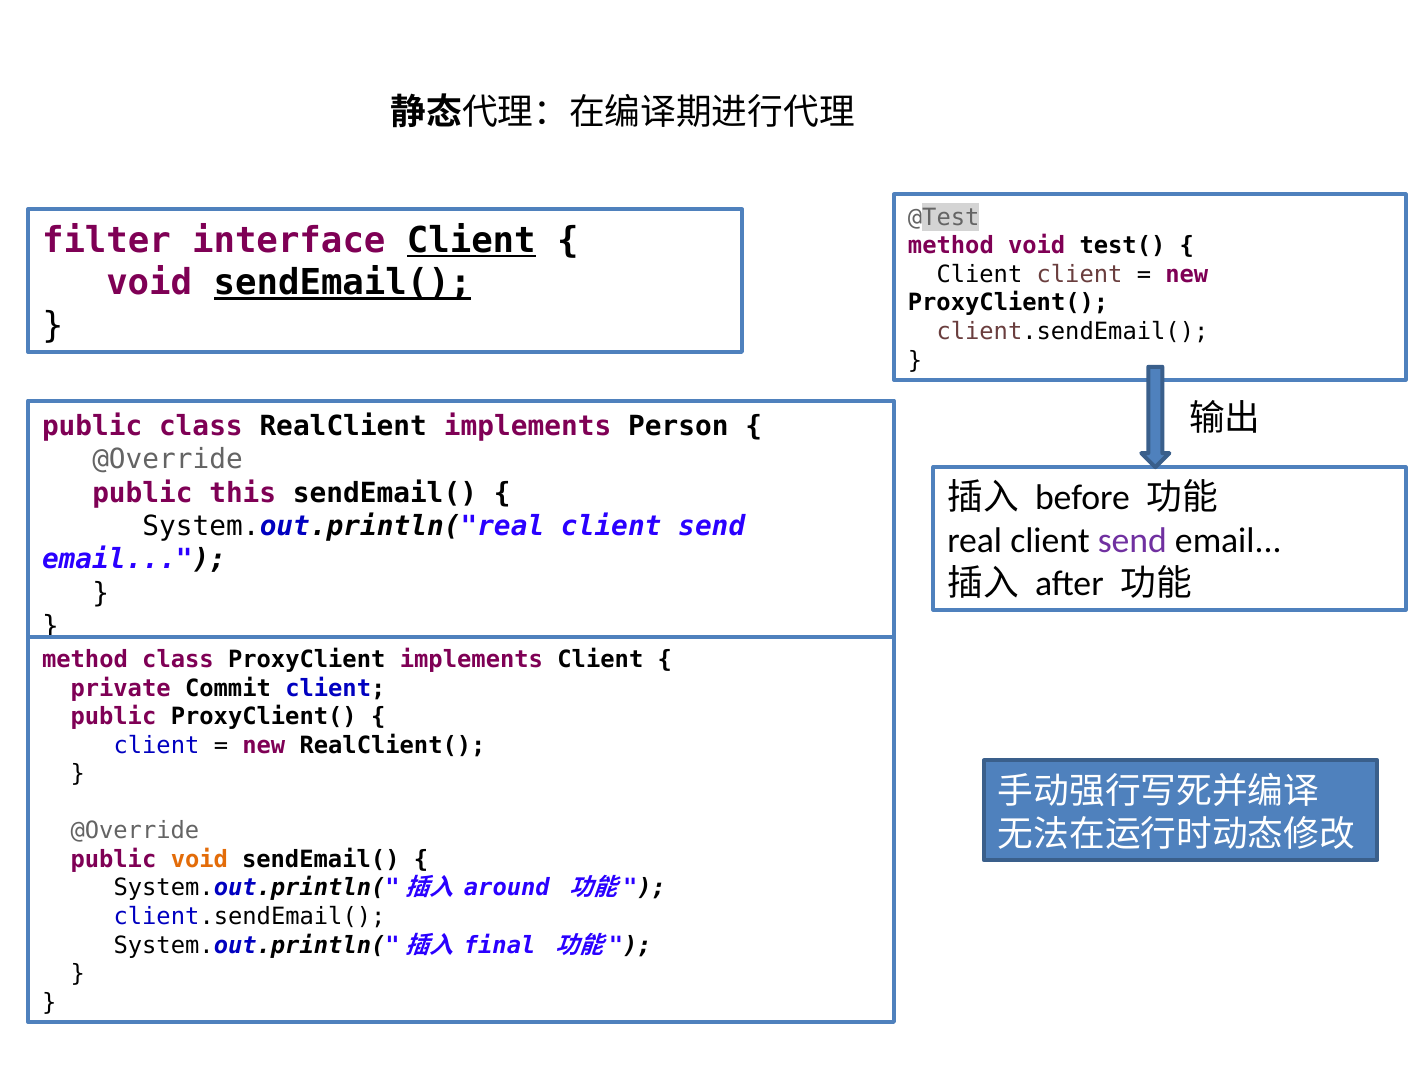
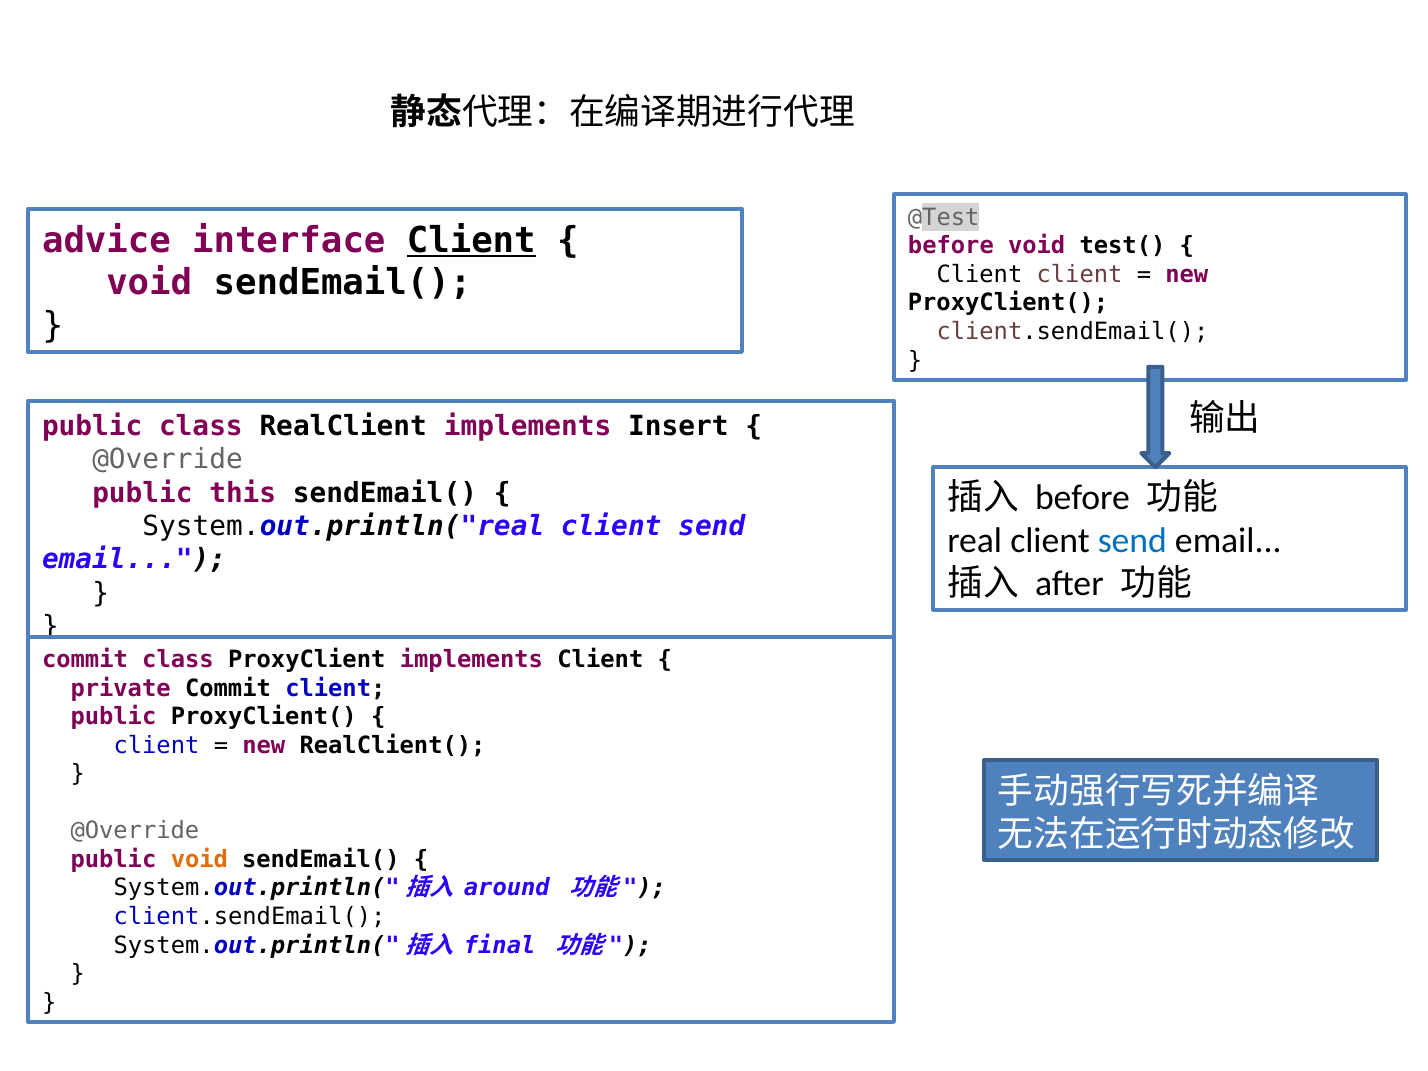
filter: filter -> advice
method at (951, 246): method -> before
sendEmail( at (343, 283) underline: present -> none
Person: Person -> Insert
send at (1132, 541) colour: purple -> blue
method at (85, 660): method -> commit
